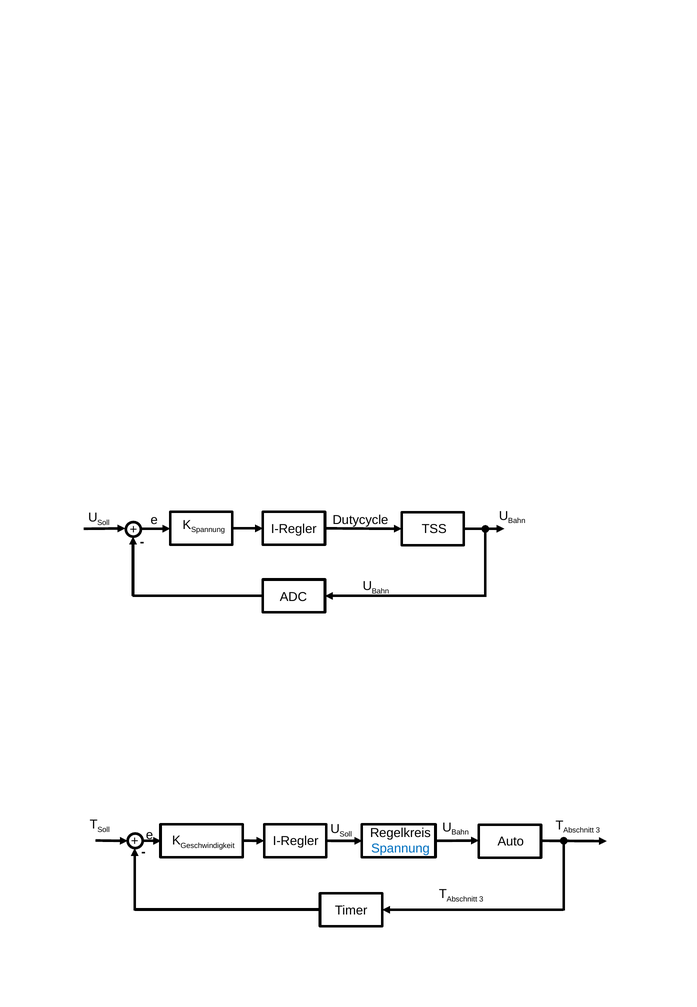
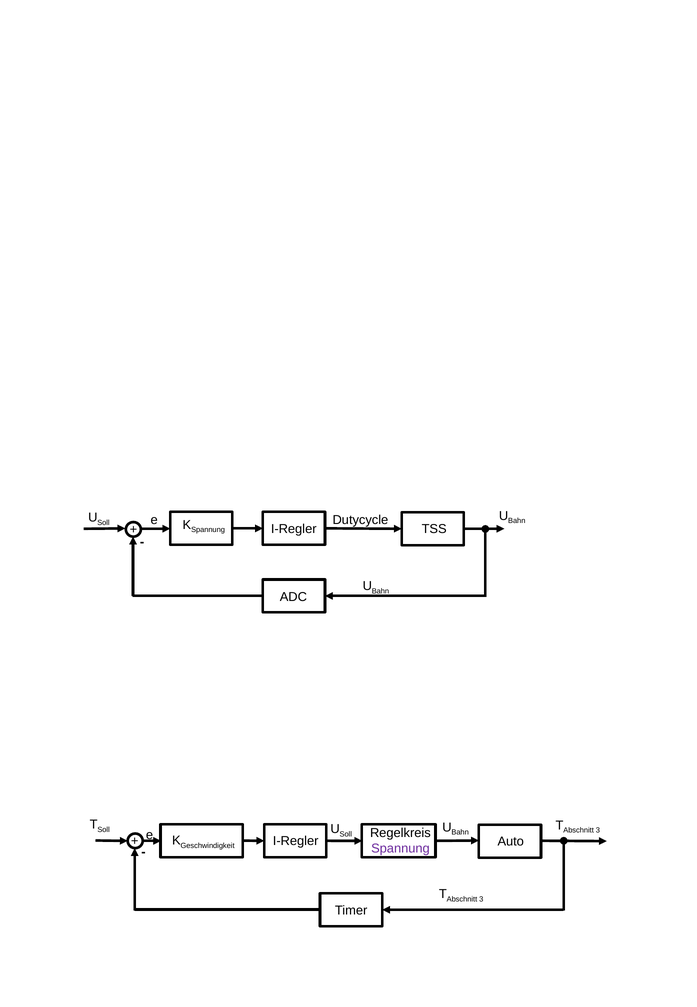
Spannung at (400, 848) colour: blue -> purple
